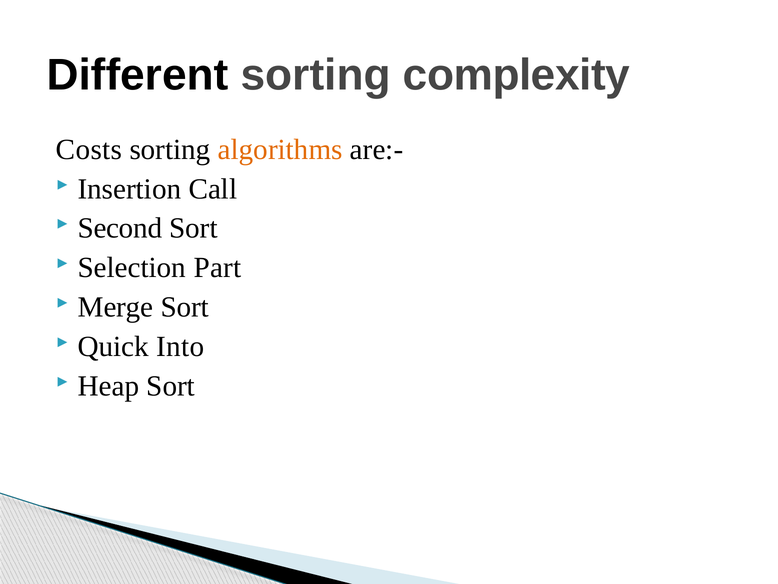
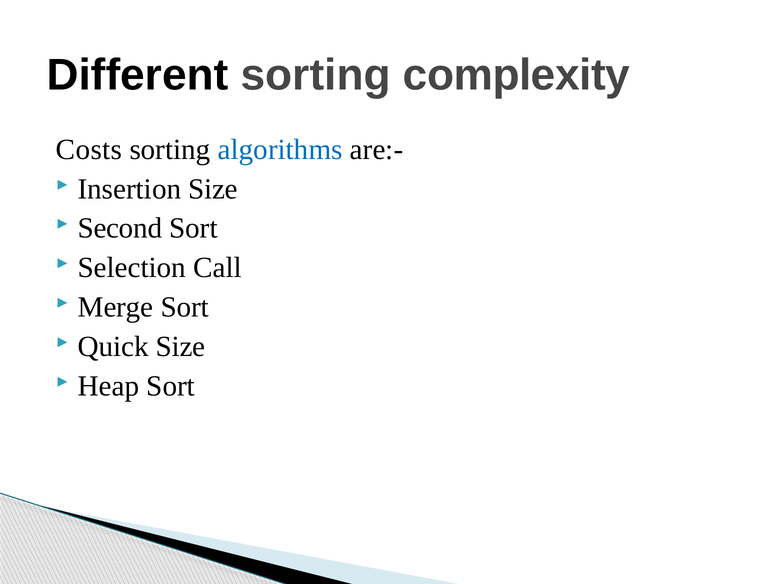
algorithms colour: orange -> blue
Insertion Call: Call -> Size
Part: Part -> Call
Quick Into: Into -> Size
